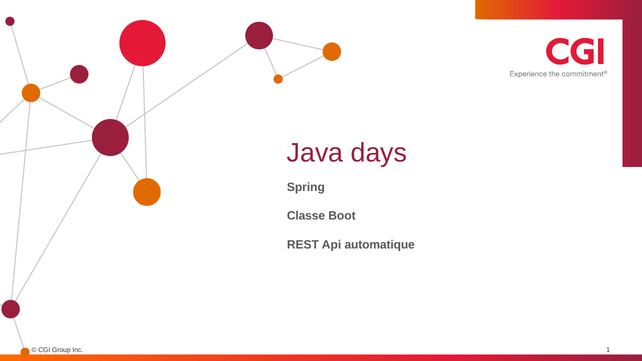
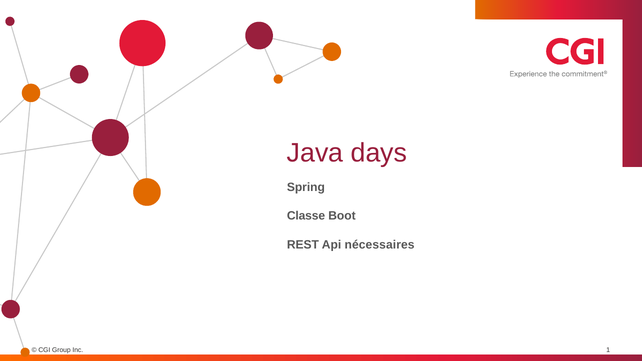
automatique: automatique -> nécessaires
